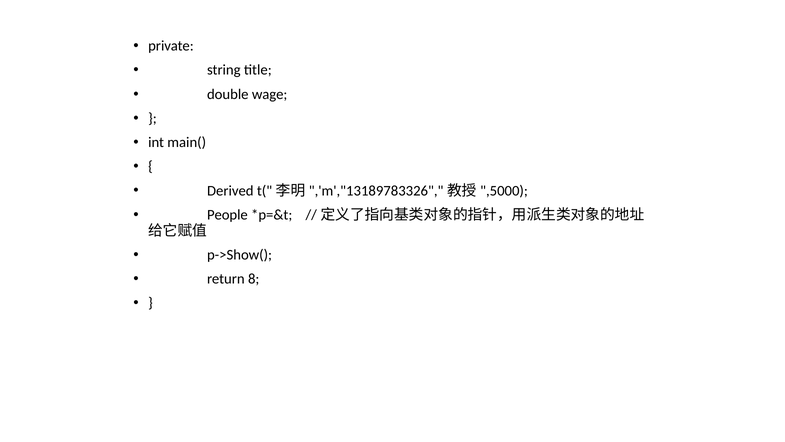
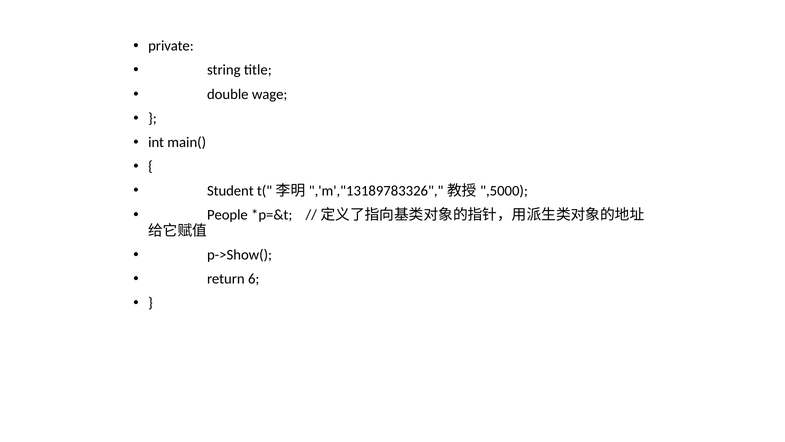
Derived: Derived -> Student
8: 8 -> 6
